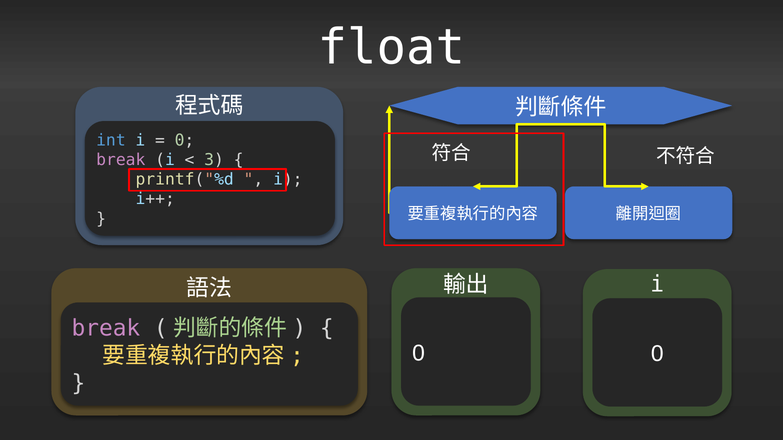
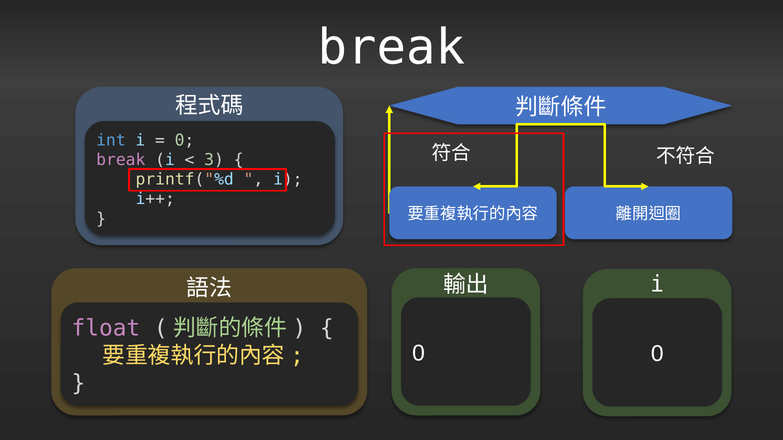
float at (391, 48): float -> break
break at (106, 329): break -> float
